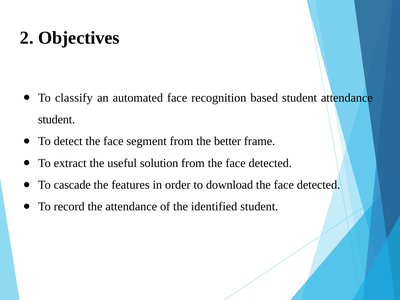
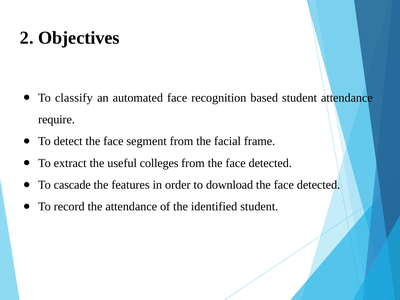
student at (57, 119): student -> require
better: better -> facial
solution: solution -> colleges
